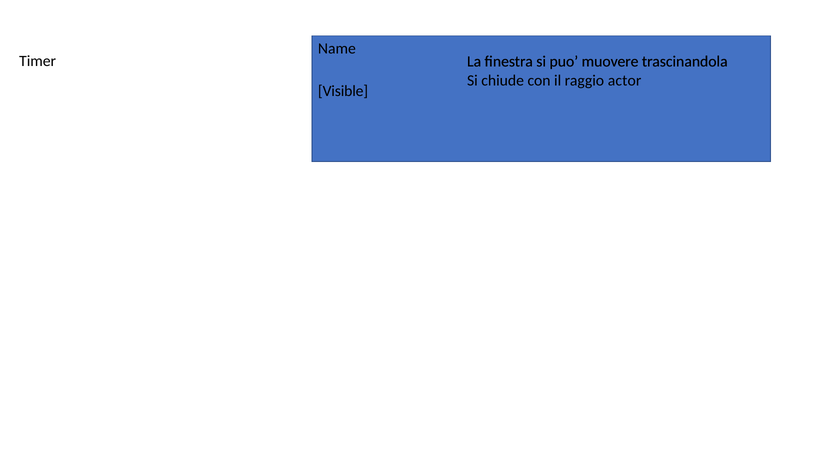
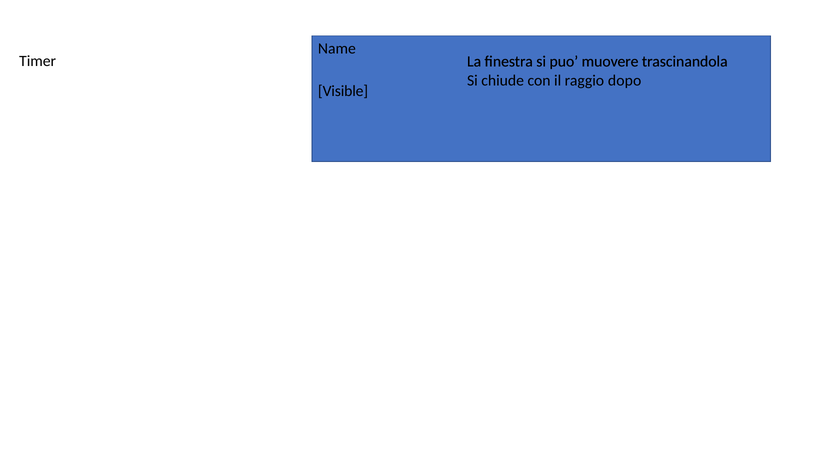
actor: actor -> dopo
